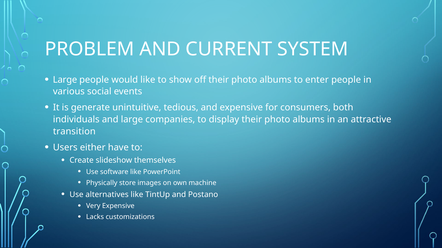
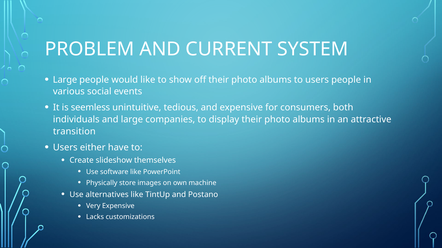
to enter: enter -> users
generate: generate -> seemless
